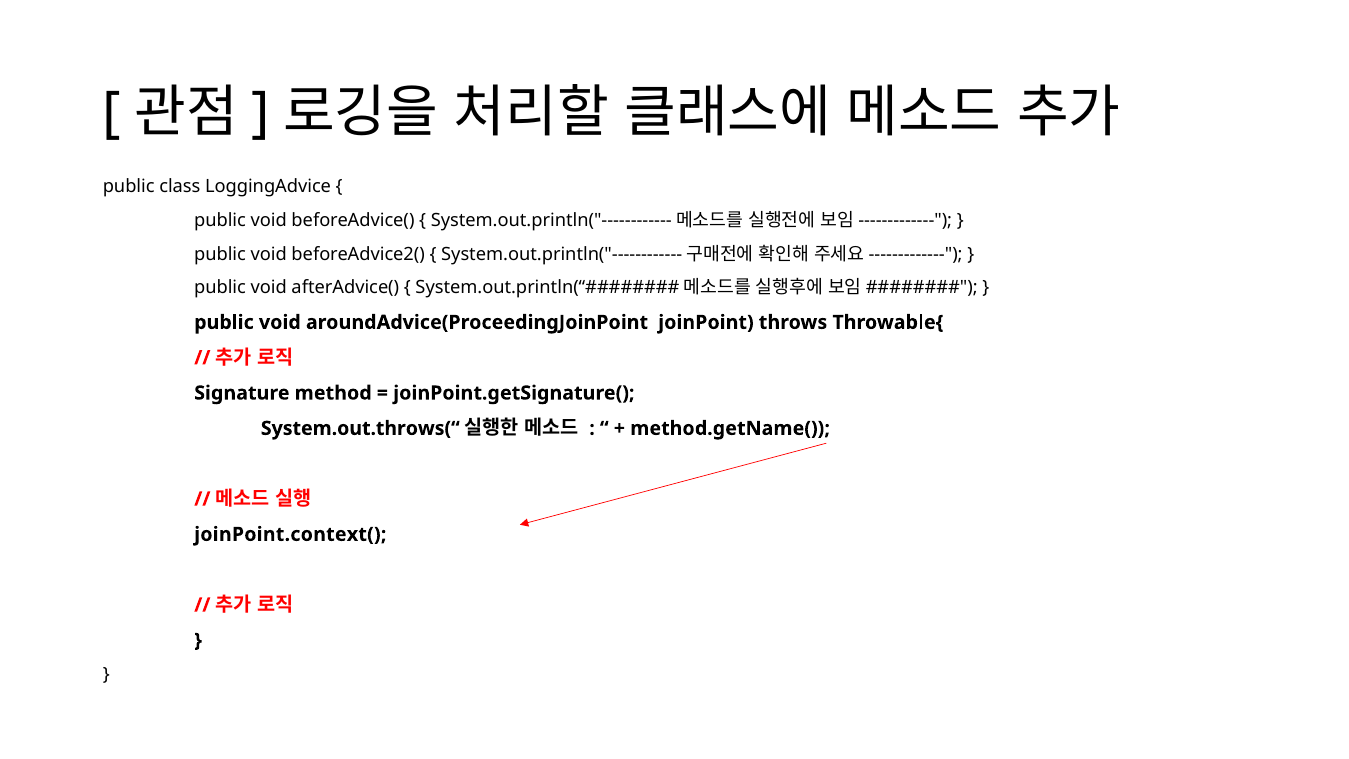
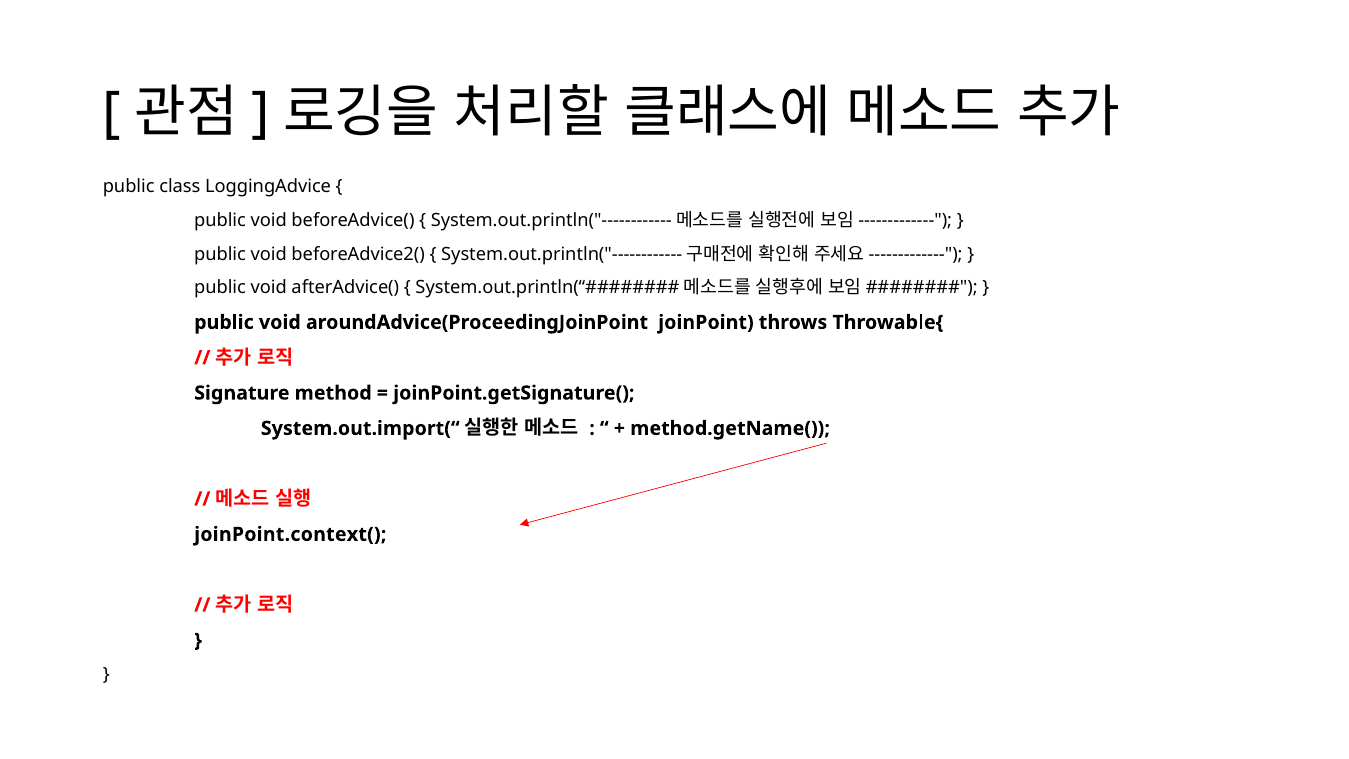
System.out.throws(“: System.out.throws(“ -> System.out.import(“
